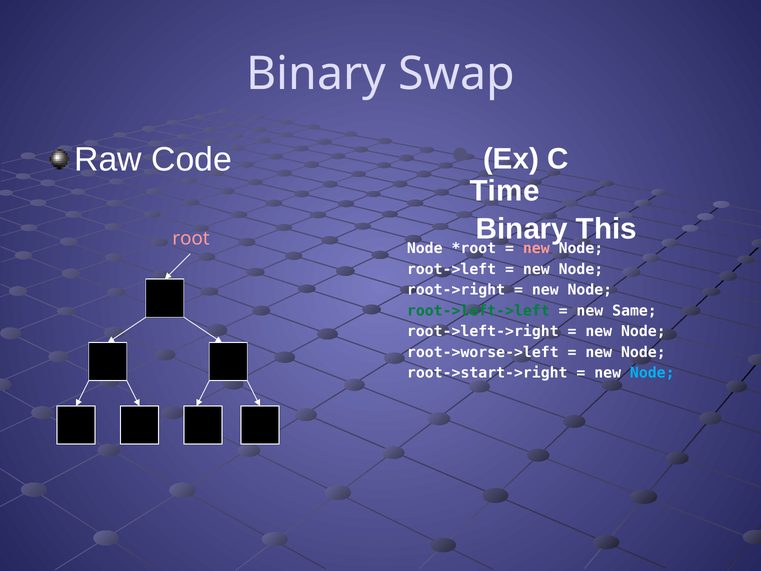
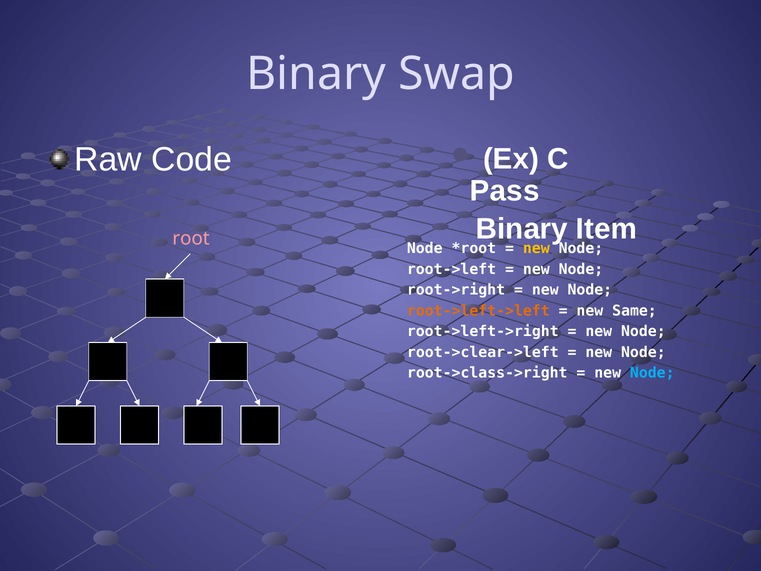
Time: Time -> Pass
This: This -> Item
new at (536, 248) colour: pink -> yellow
root->left->left colour: green -> orange
root->worse->left: root->worse->left -> root->clear->left
root->start->right: root->start->right -> root->class->right
